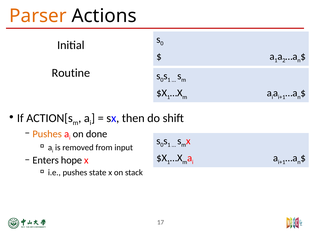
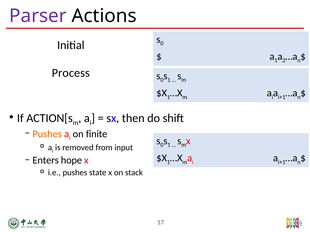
Parser colour: orange -> purple
Routine: Routine -> Process
done: done -> finite
